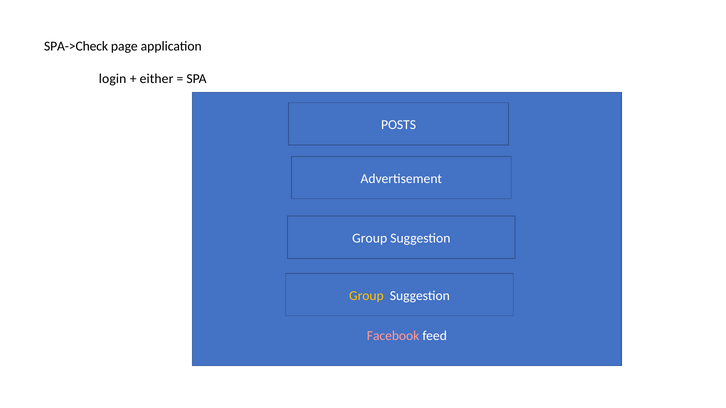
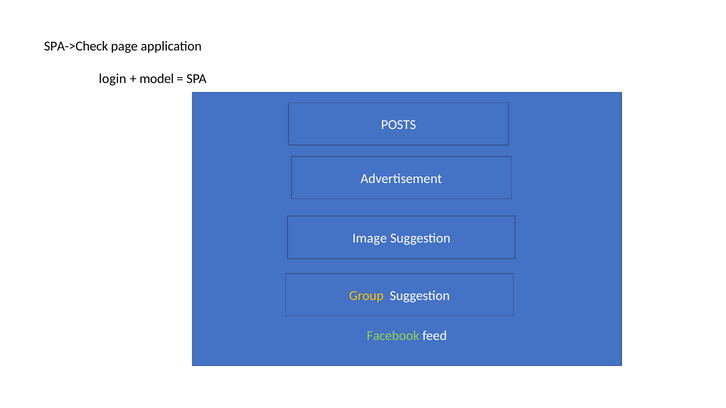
either: either -> model
Group at (370, 238): Group -> Image
Facebook colour: pink -> light green
